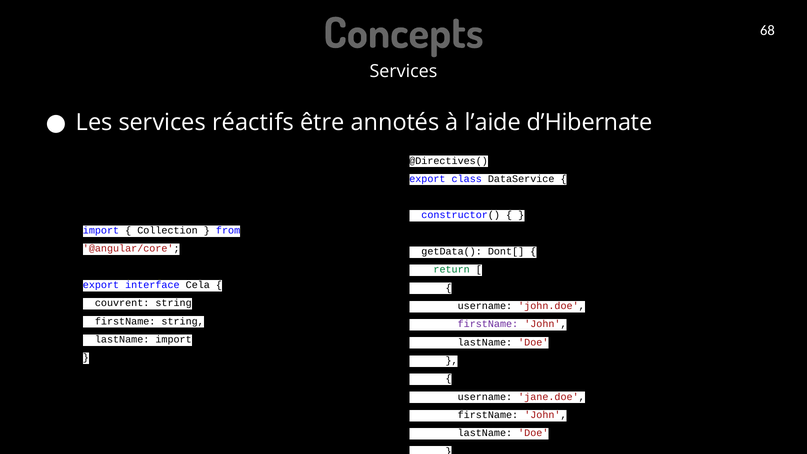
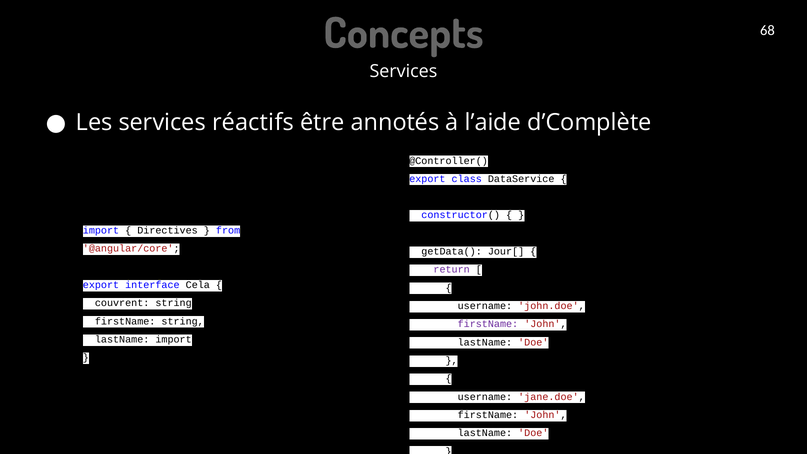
d’Hibernate: d’Hibernate -> d’Complète
@Directives(: @Directives( -> @Controller(
Collection: Collection -> Directives
Dont[: Dont[ -> Jour[
return colour: green -> purple
